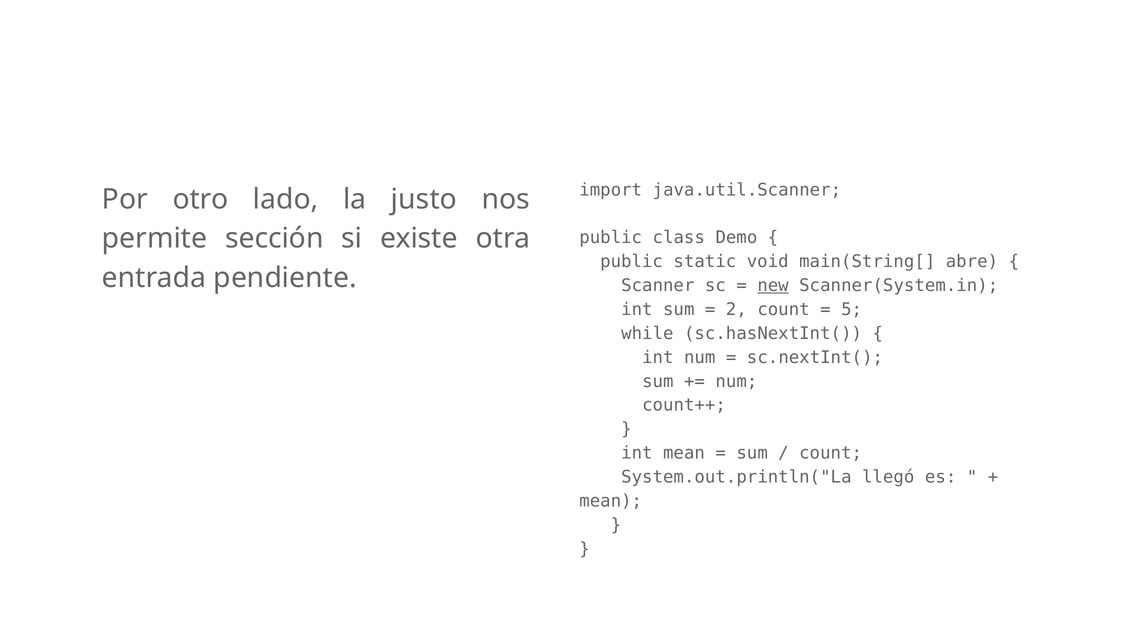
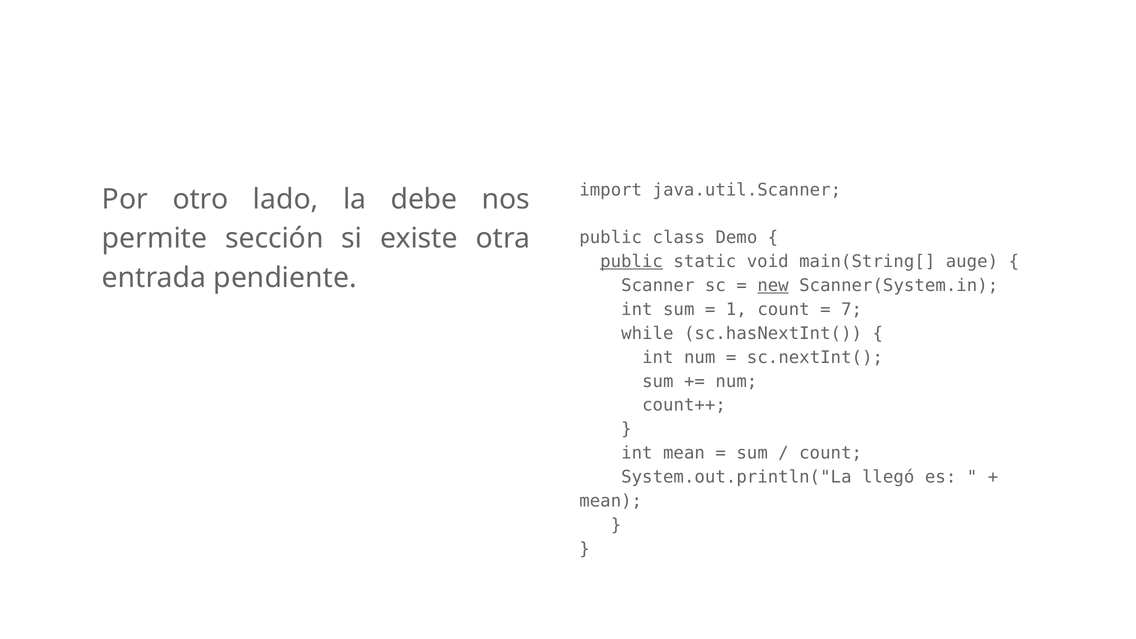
justo: justo -> debe
public at (632, 262) underline: none -> present
abre: abre -> auge
2: 2 -> 1
5: 5 -> 7
